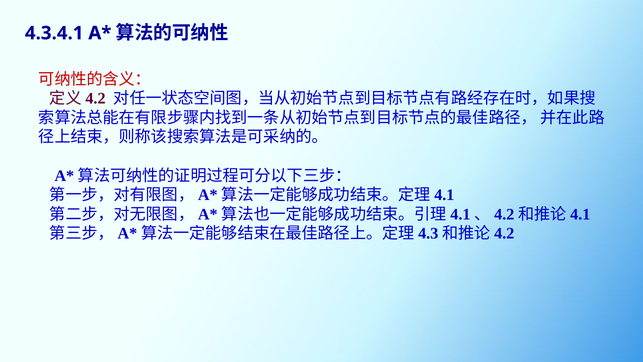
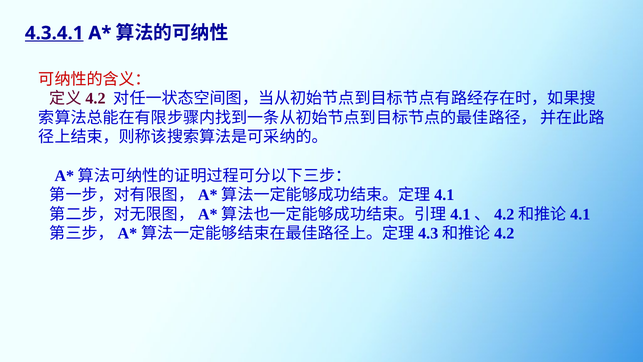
4.3.4.1 underline: none -> present
